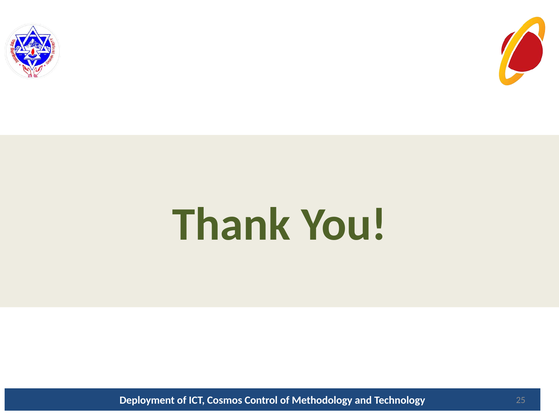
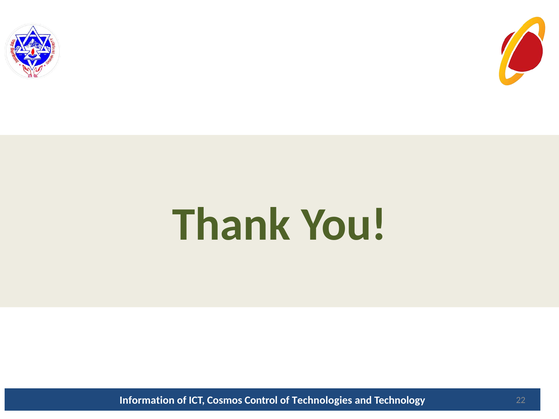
Deployment: Deployment -> Information
Methodology: Methodology -> Technologies
25: 25 -> 22
